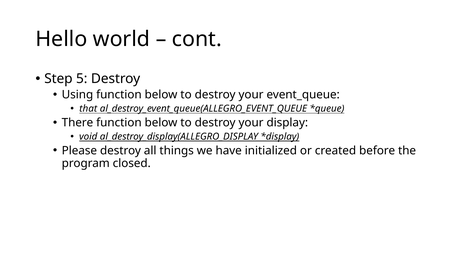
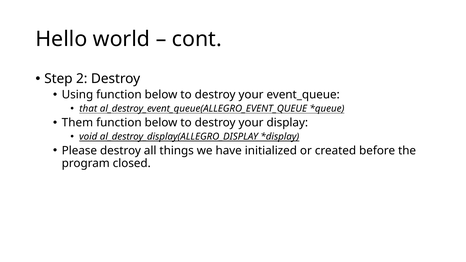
5: 5 -> 2
There: There -> Them
